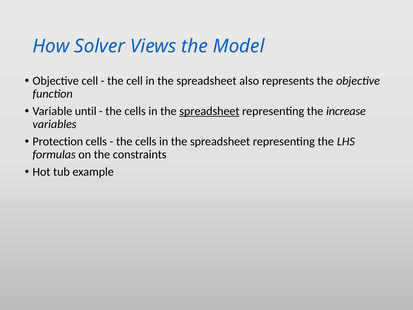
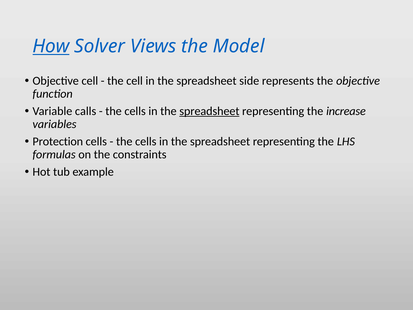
How underline: none -> present
also: also -> side
until: until -> calls
